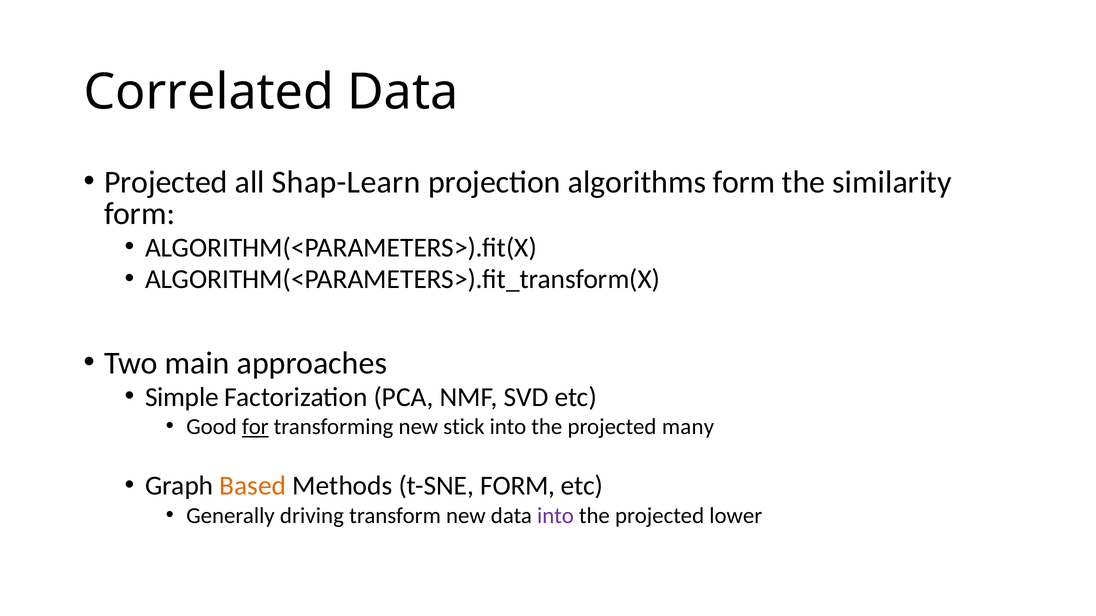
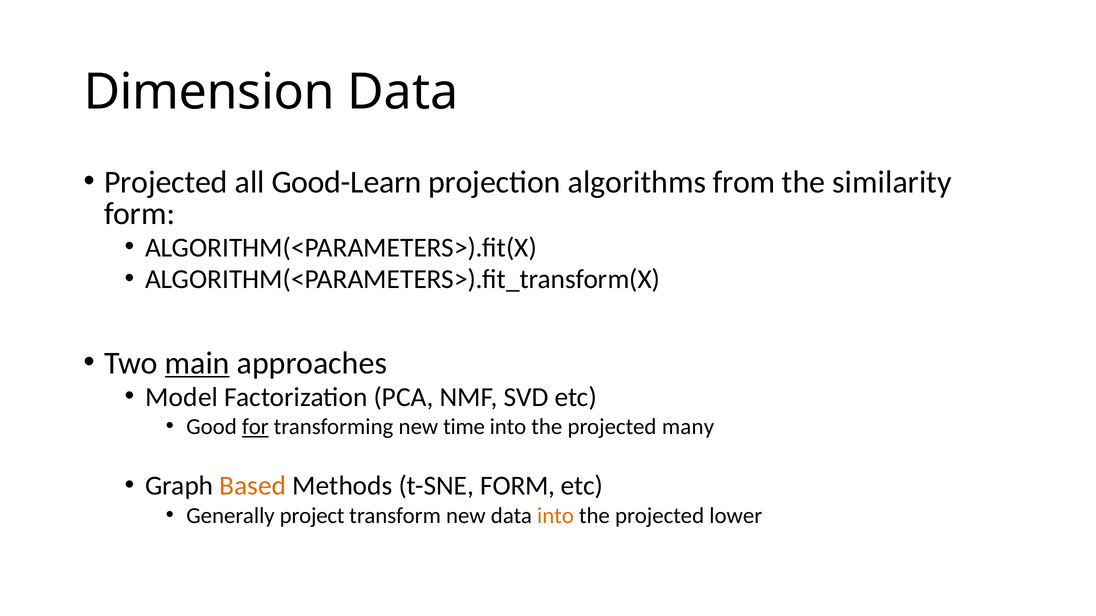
Correlated: Correlated -> Dimension
Shap-Learn: Shap-Learn -> Good-Learn
algorithms form: form -> from
main underline: none -> present
Simple: Simple -> Model
stick: stick -> time
driving: driving -> project
into at (555, 516) colour: purple -> orange
